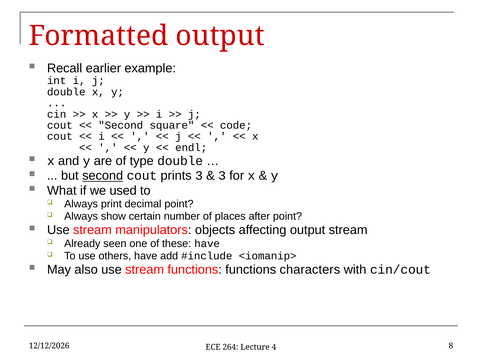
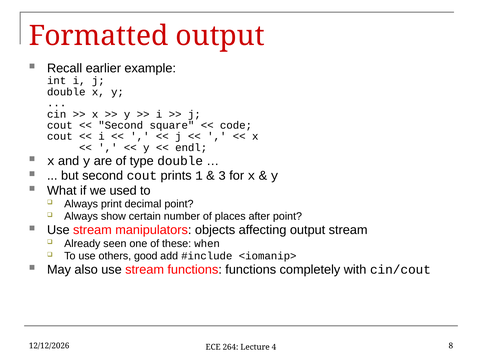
second at (103, 176) underline: present -> none
prints 3: 3 -> 1
these have: have -> when
others have: have -> good
characters: characters -> completely
